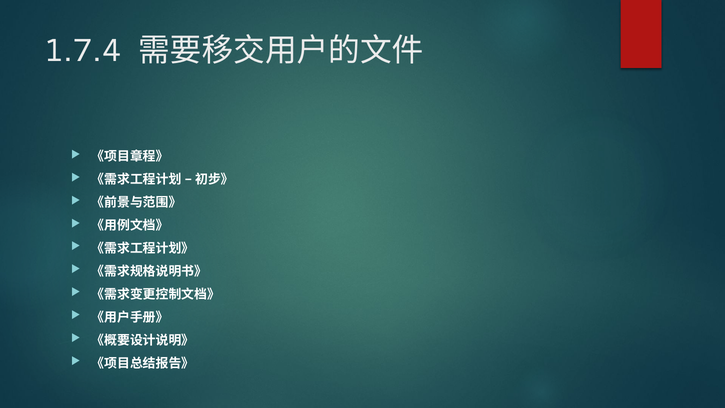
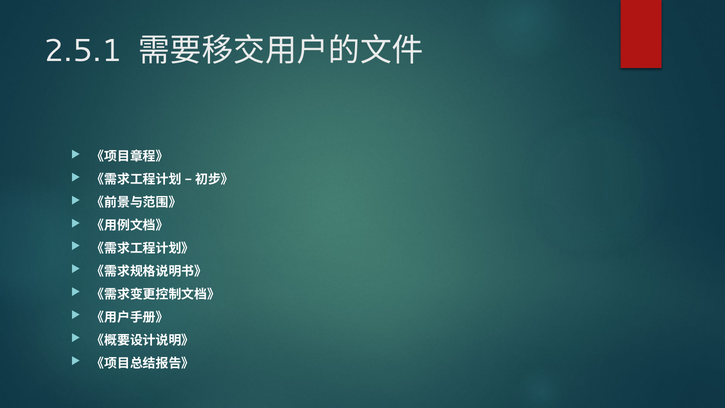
1.7.4: 1.7.4 -> 2.5.1
